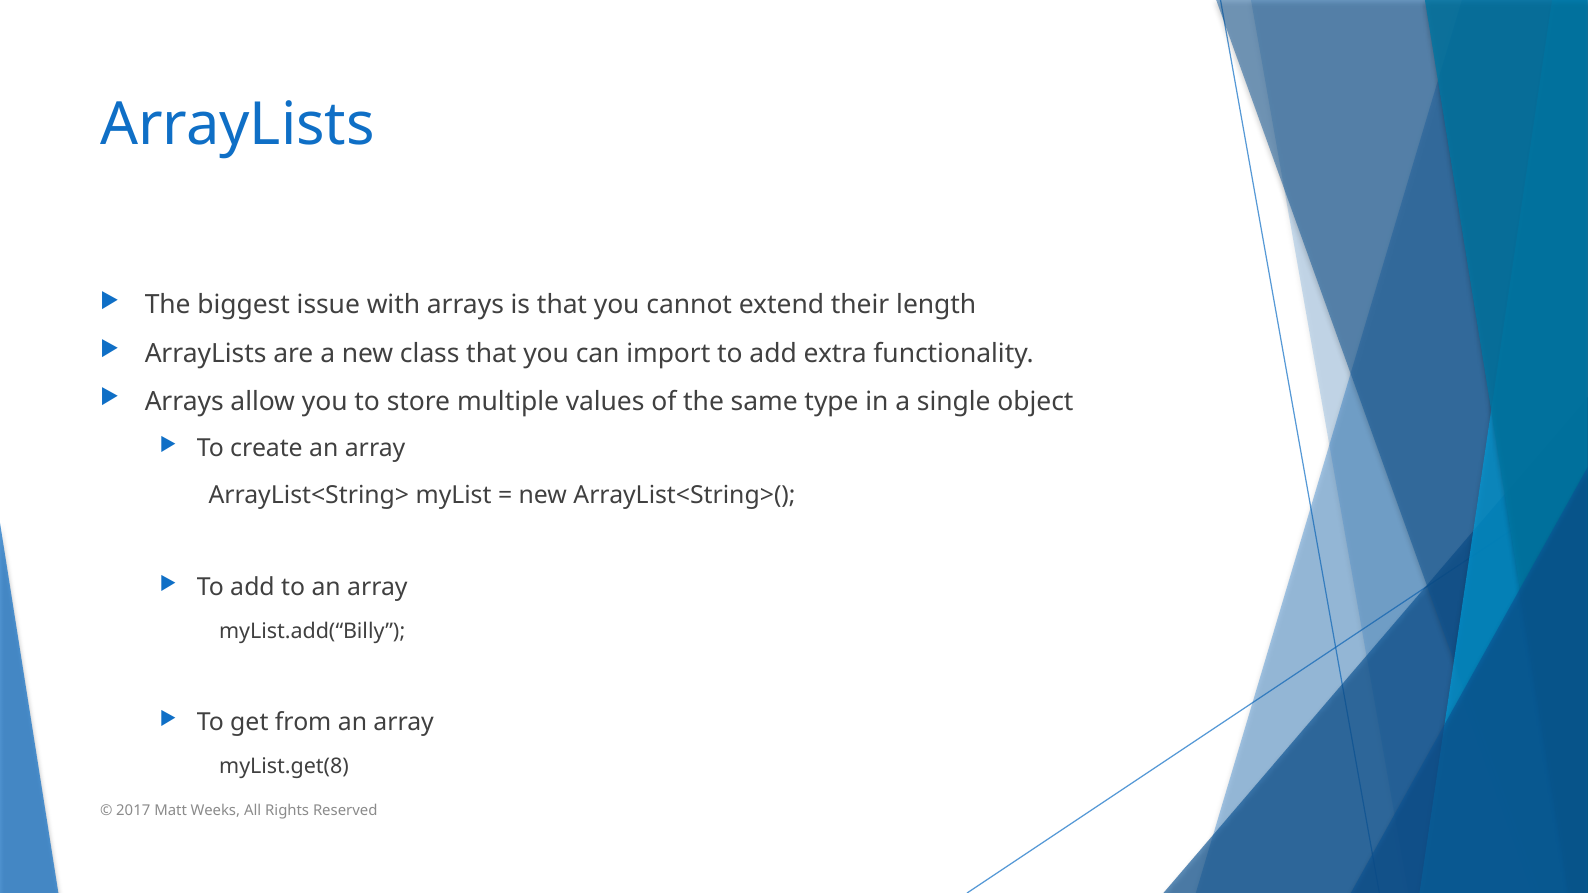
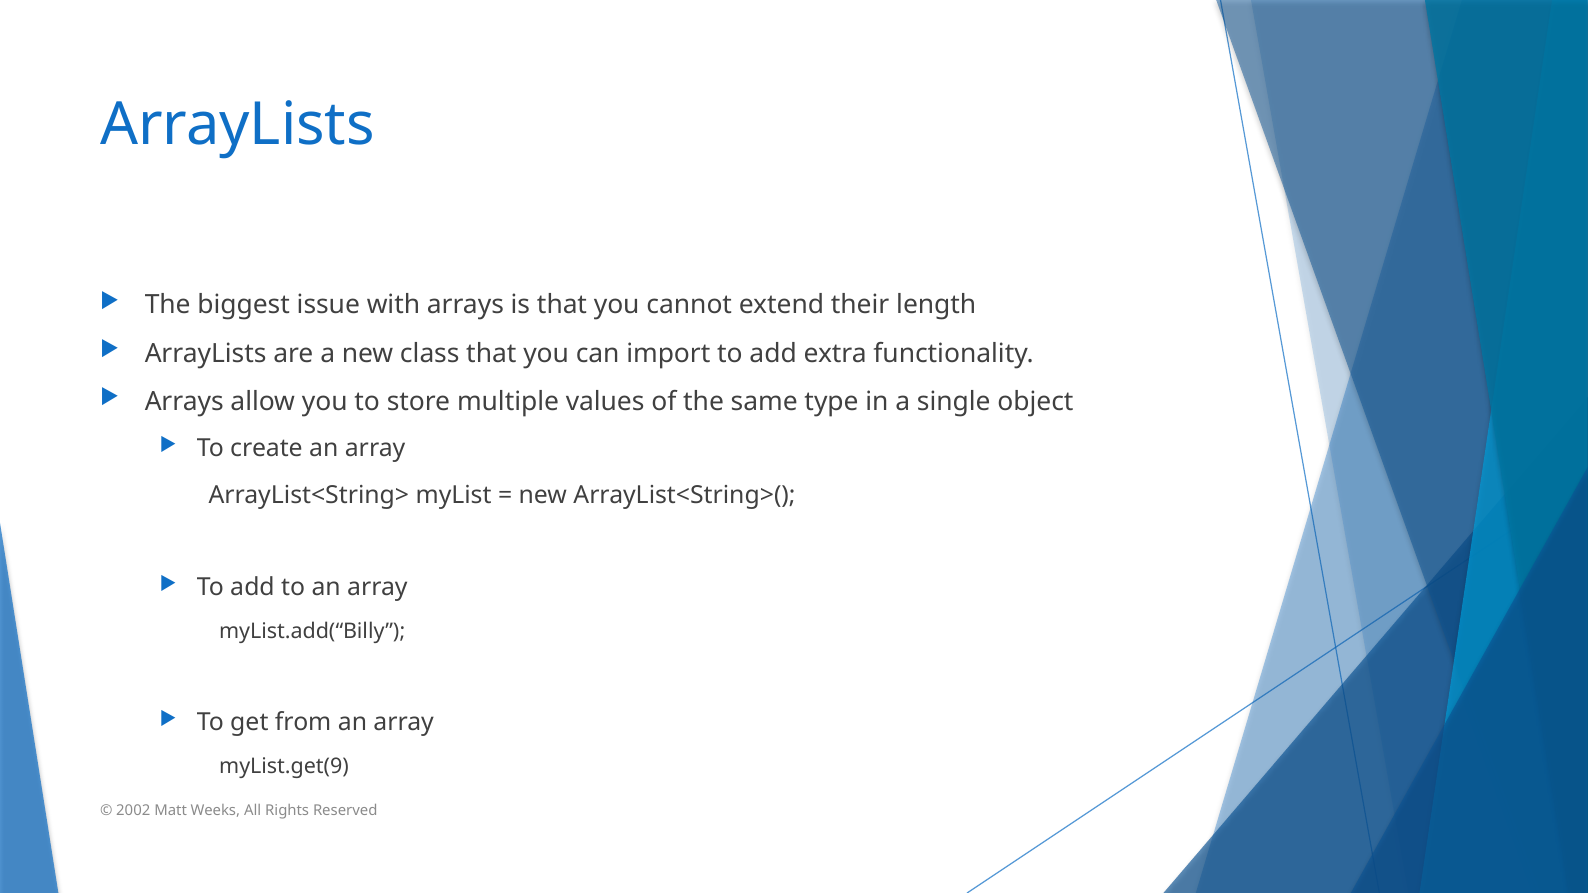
myList.get(8: myList.get(8 -> myList.get(9
2017: 2017 -> 2002
